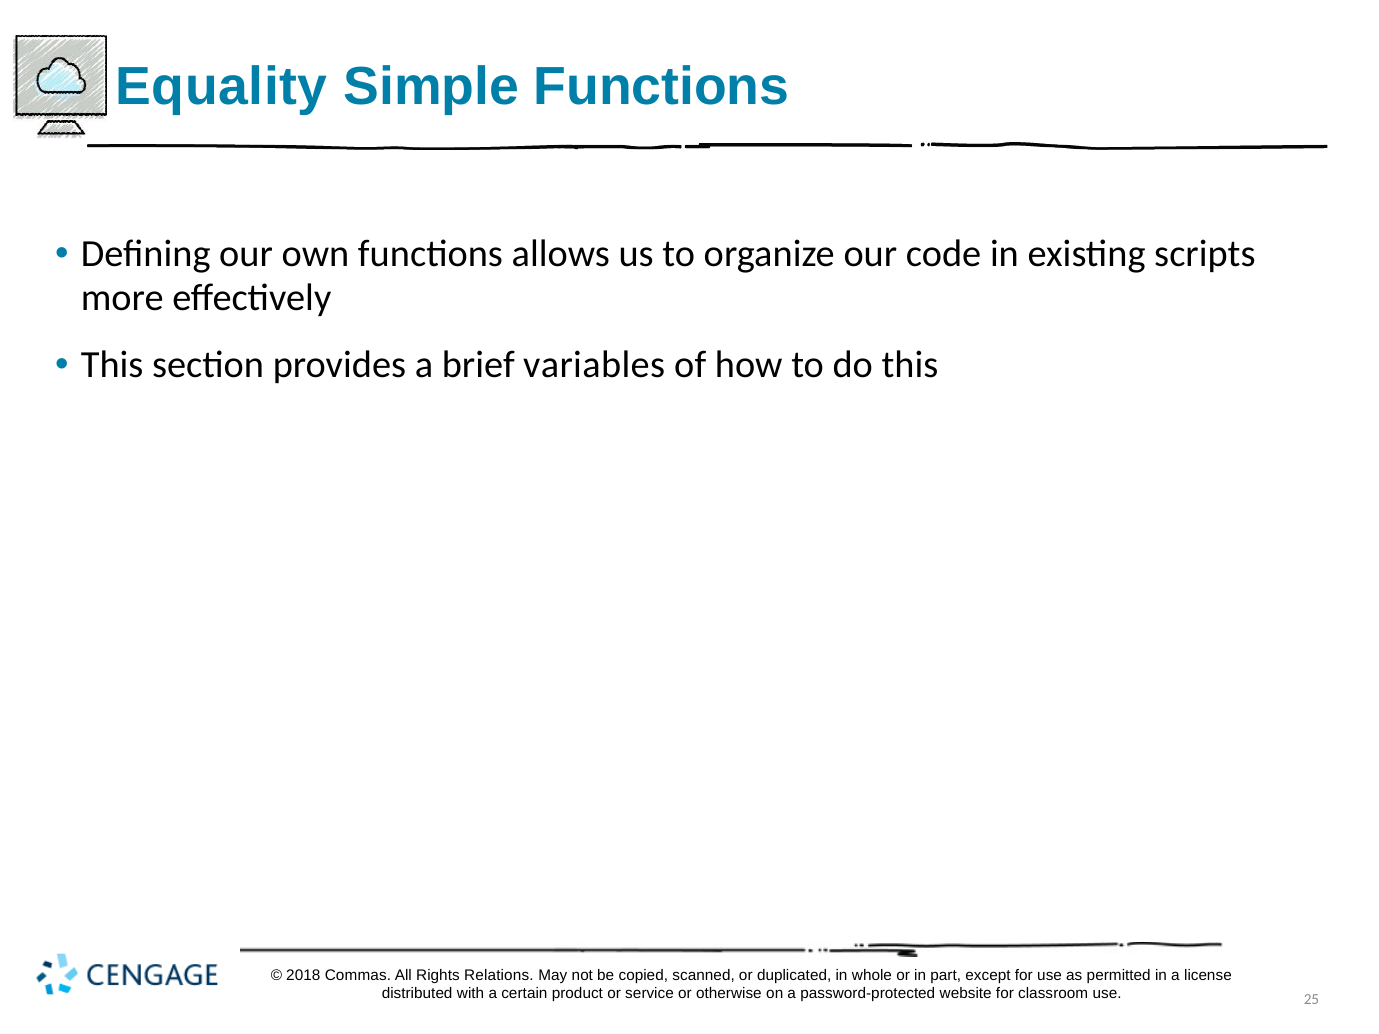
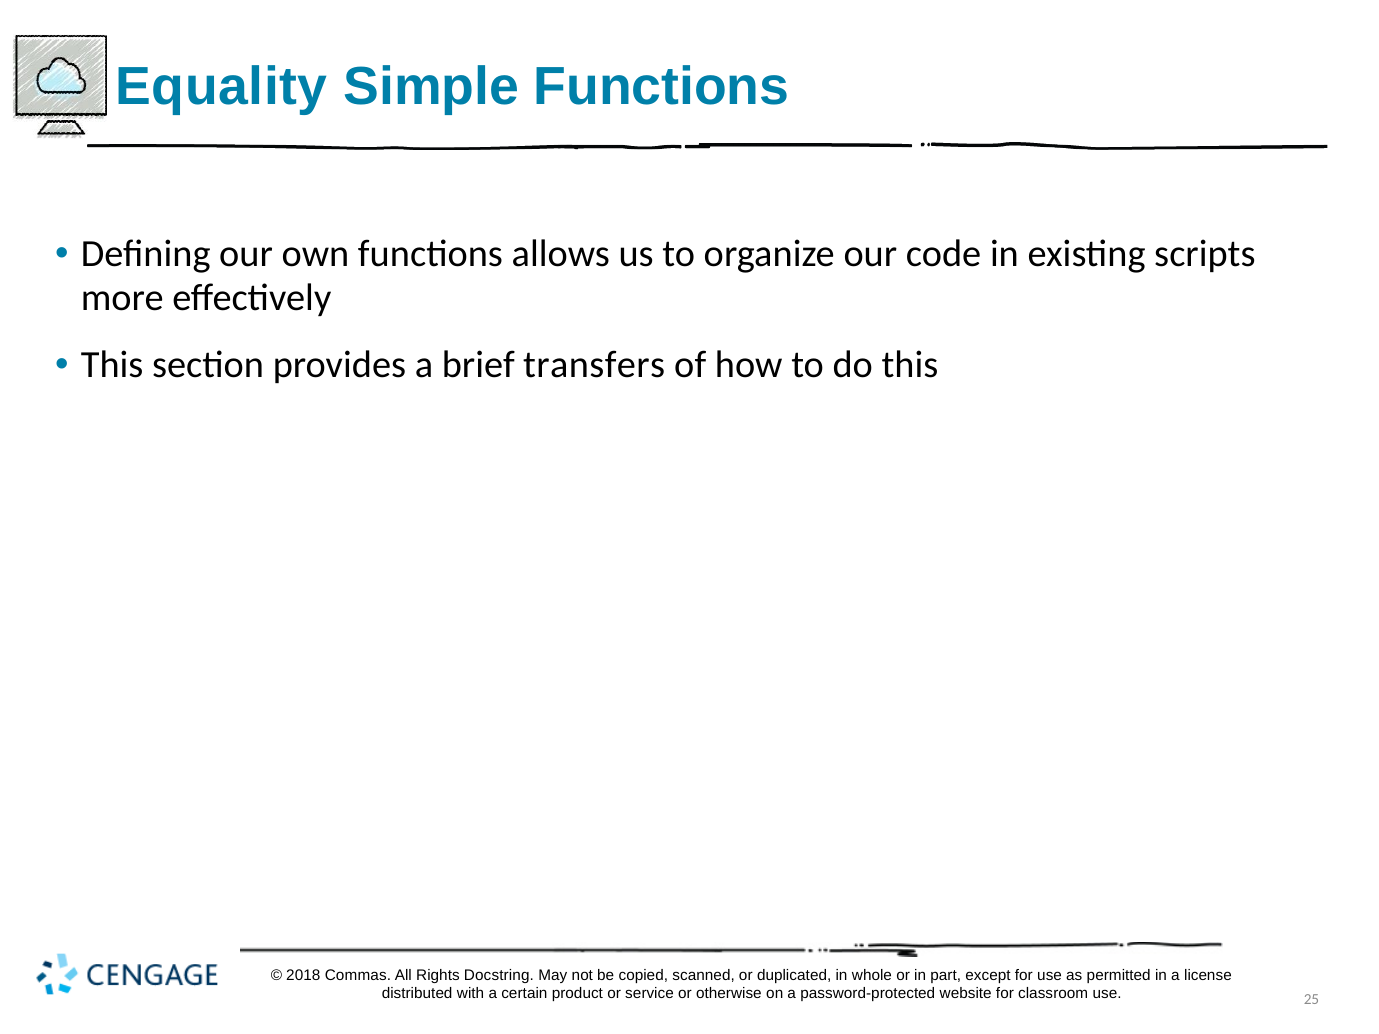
variables: variables -> transfers
Relations: Relations -> Docstring
